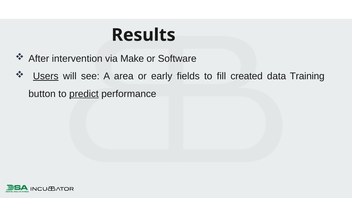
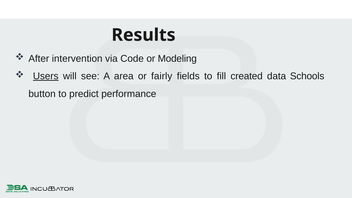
Make: Make -> Code
Software: Software -> Modeling
early: early -> fairly
Training: Training -> Schools
predict underline: present -> none
